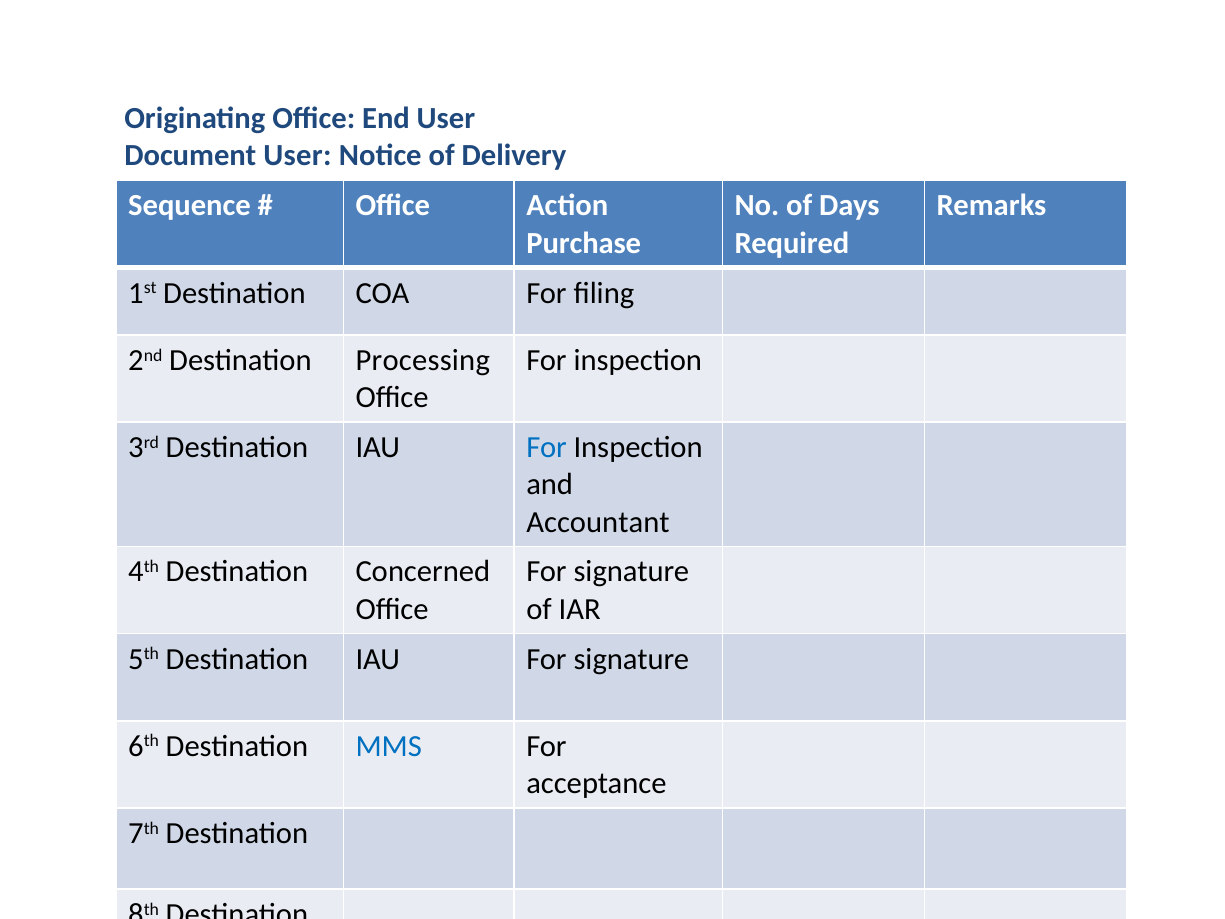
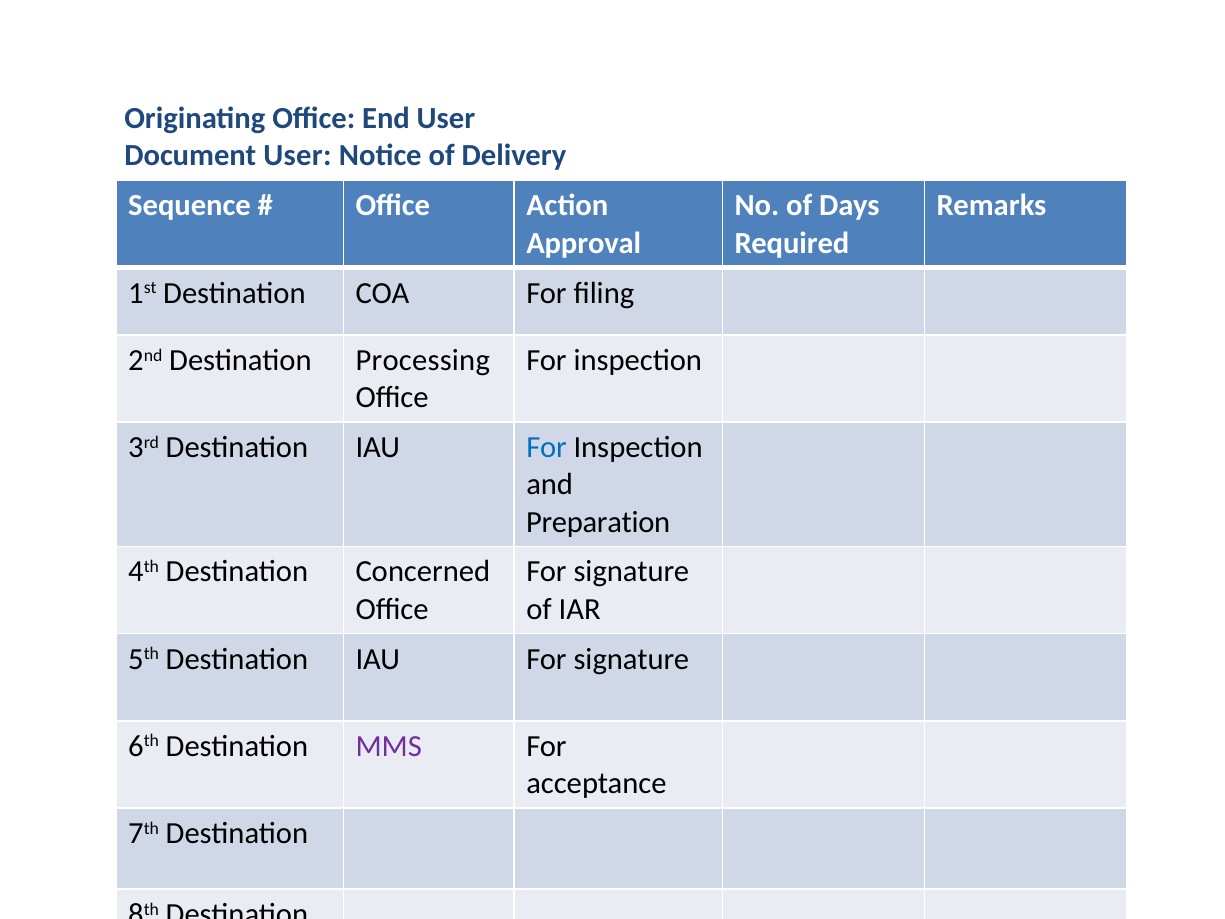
Purchase: Purchase -> Approval
Accountant: Accountant -> Preparation
MMS colour: blue -> purple
